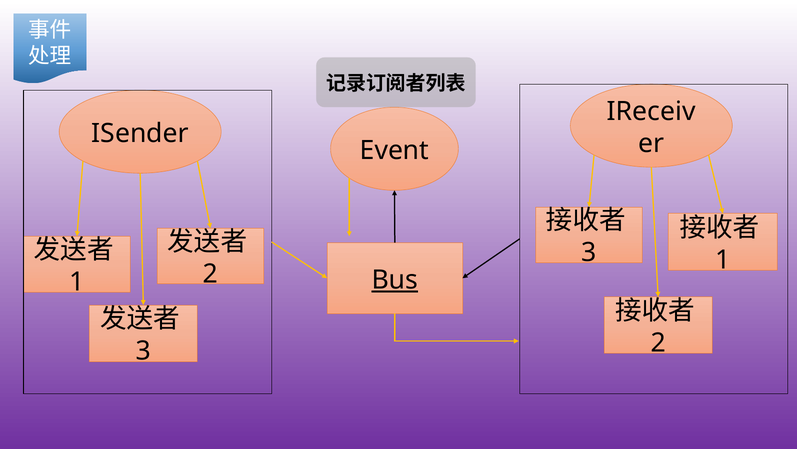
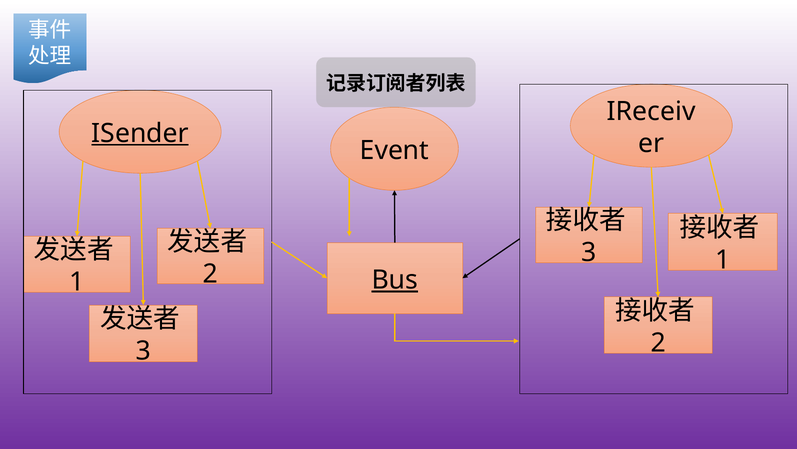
ISender underline: none -> present
